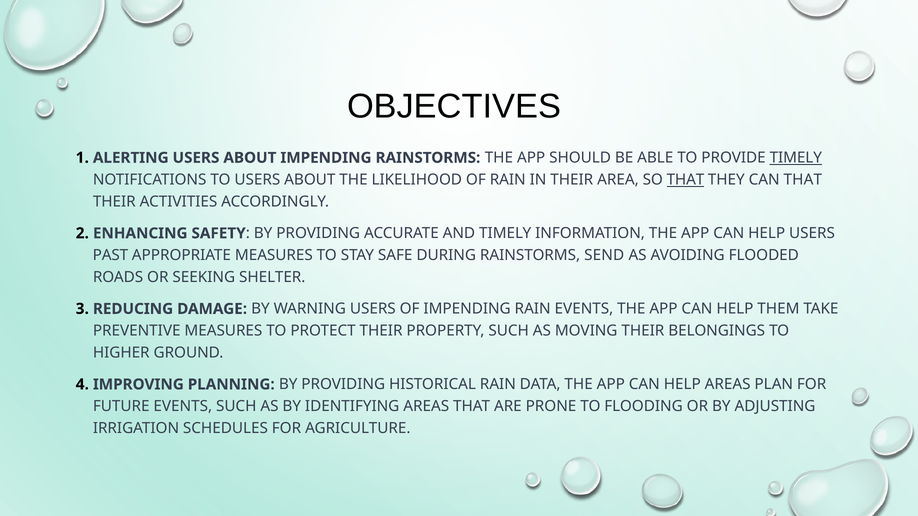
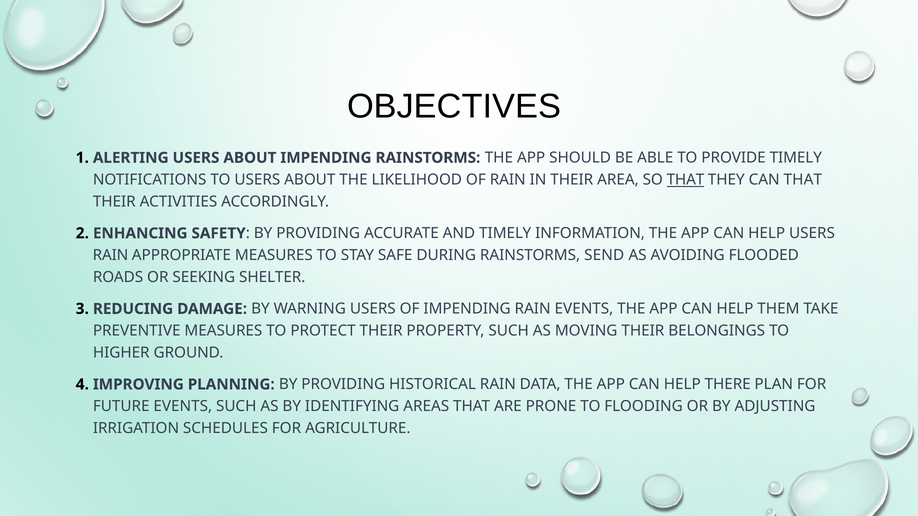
TIMELY at (796, 158) underline: present -> none
PAST at (110, 255): PAST -> RAIN
HELP AREAS: AREAS -> THERE
